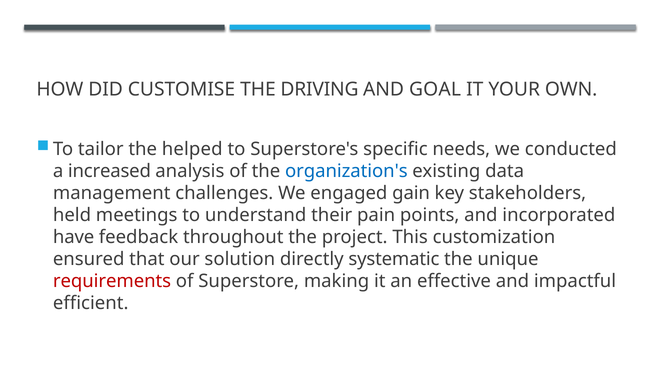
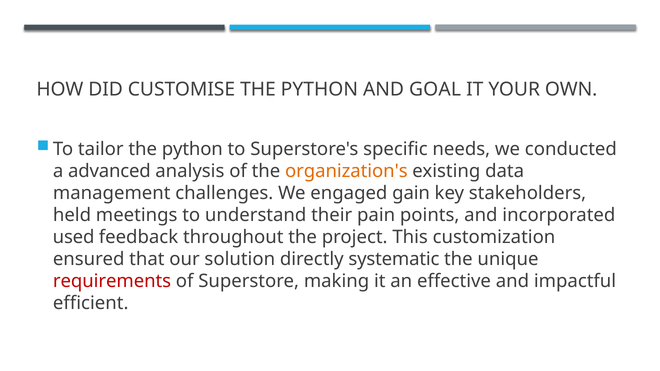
CUSTOMISE THE DRIVING: DRIVING -> PYTHON
tailor the helped: helped -> python
increased: increased -> advanced
organization's colour: blue -> orange
have: have -> used
